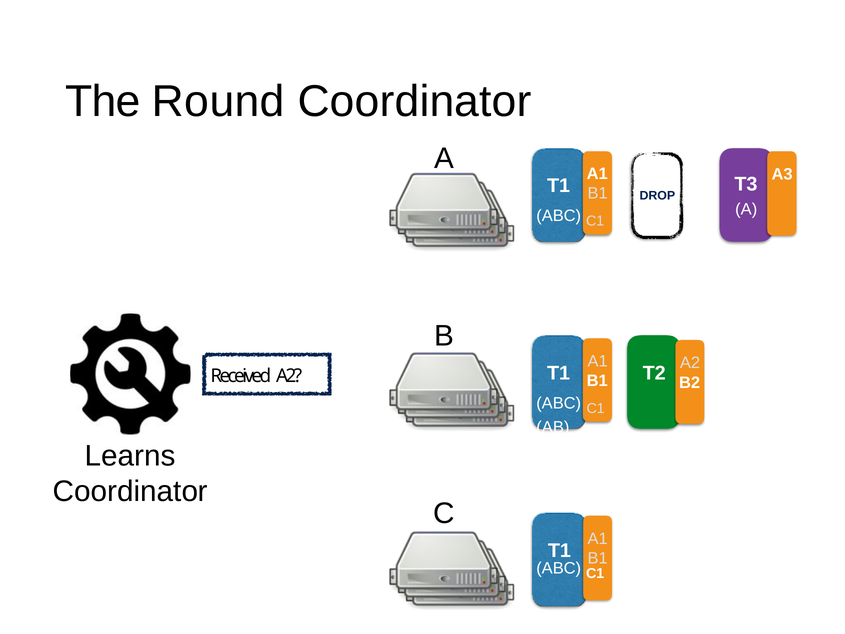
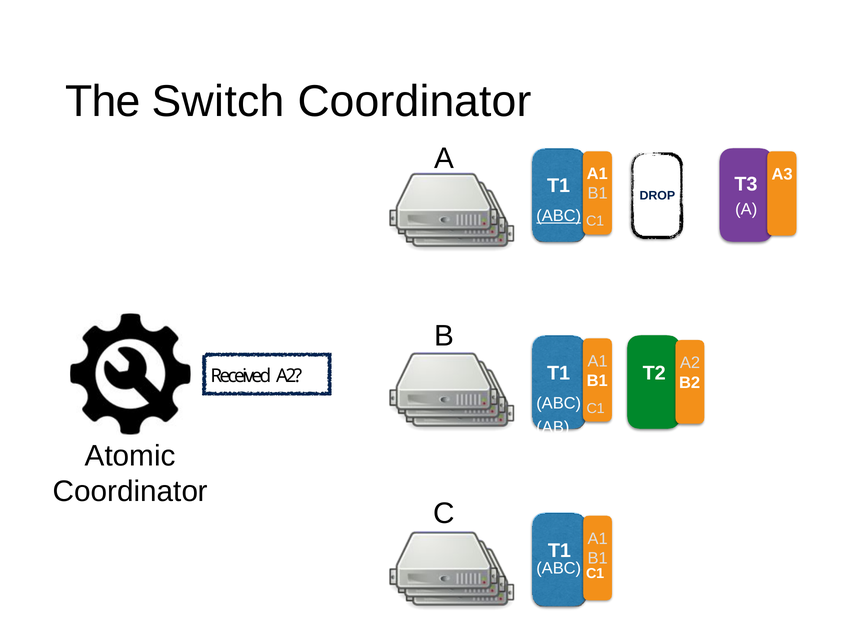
Round: Round -> Switch
ABC at (559, 216) underline: none -> present
Learns: Learns -> Atomic
